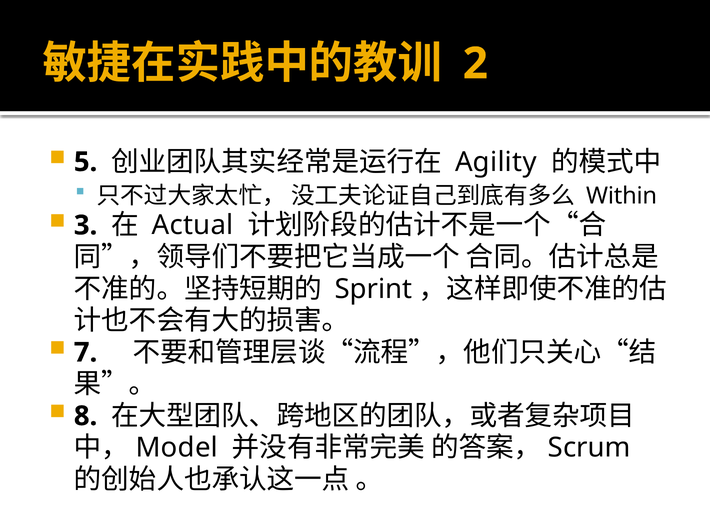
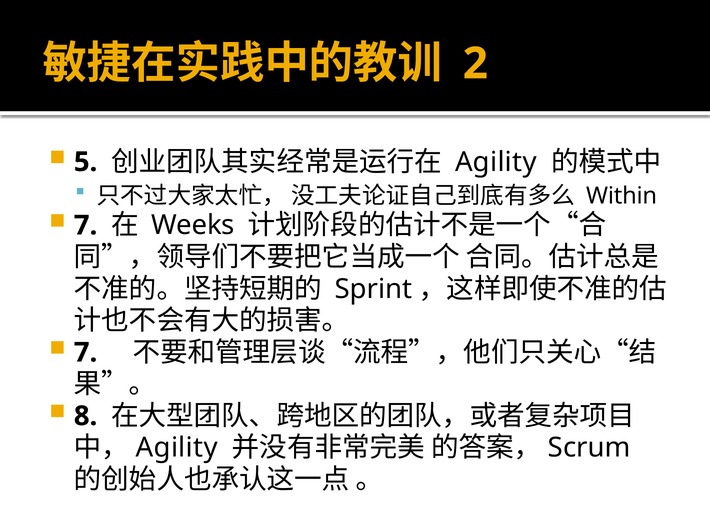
3 at (86, 226): 3 -> 7
Actual: Actual -> Weeks
Model at (177, 448): Model -> Agility
